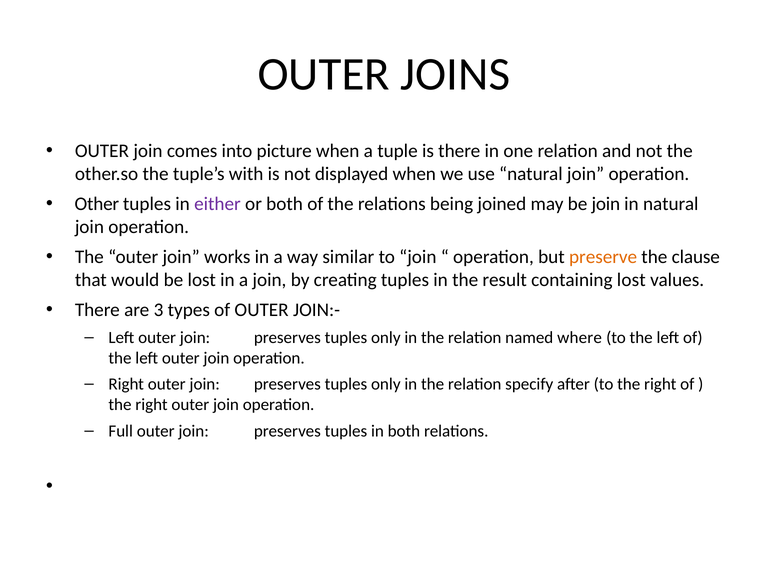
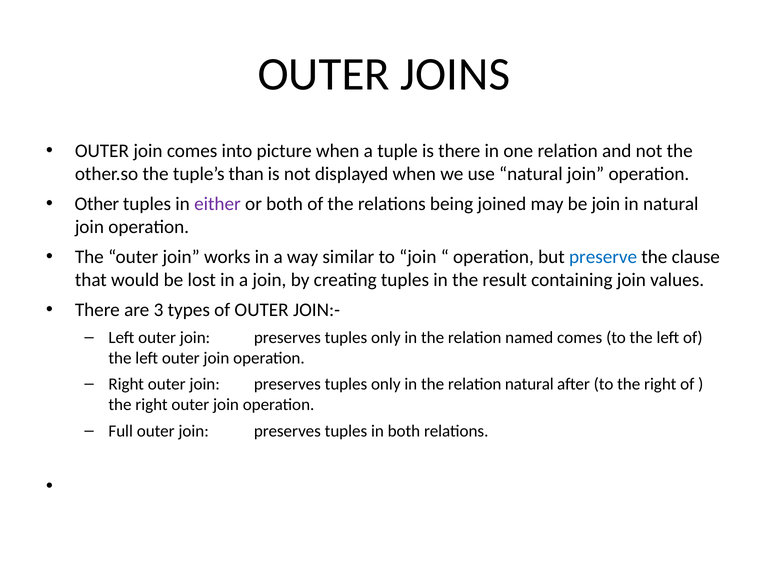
with: with -> than
preserve colour: orange -> blue
containing lost: lost -> join
named where: where -> comes
relation specify: specify -> natural
